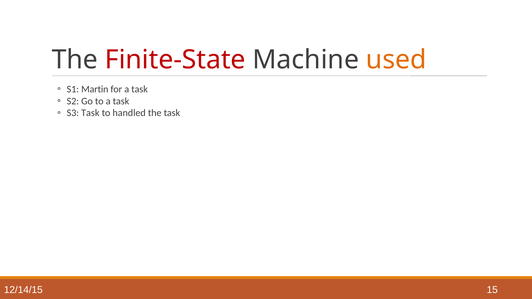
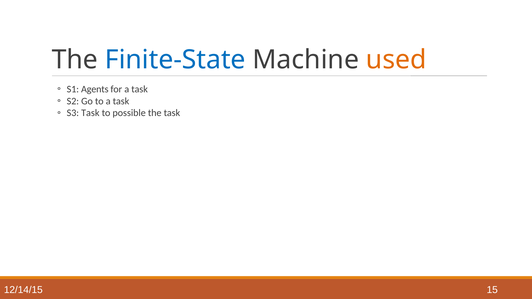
Finite-State colour: red -> blue
Martin: Martin -> Agents
handled: handled -> possible
